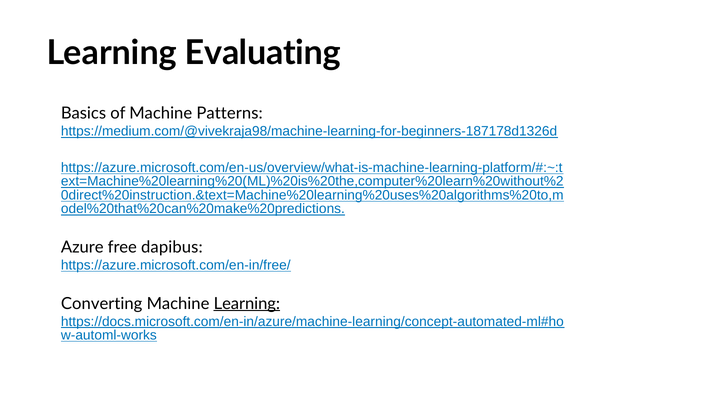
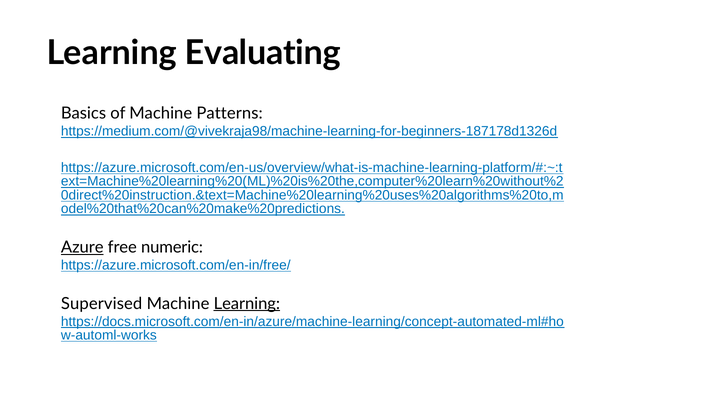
Azure underline: none -> present
dapibus: dapibus -> numeric
Converting: Converting -> Supervised
